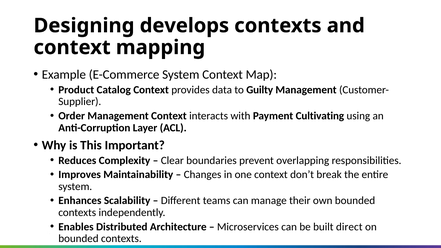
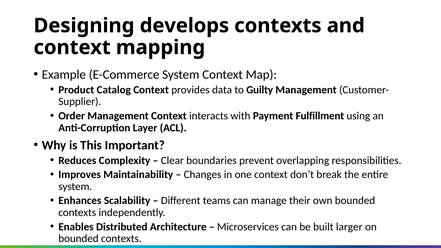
Cultivating: Cultivating -> Fulfillment
direct: direct -> larger
